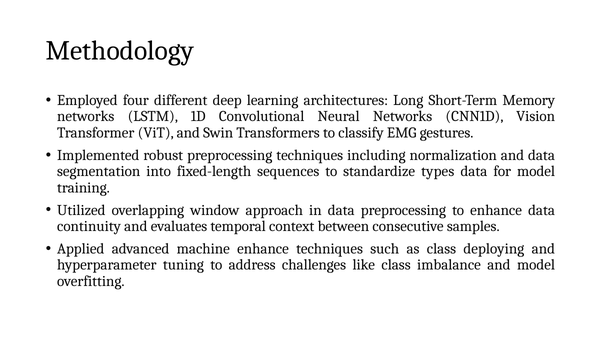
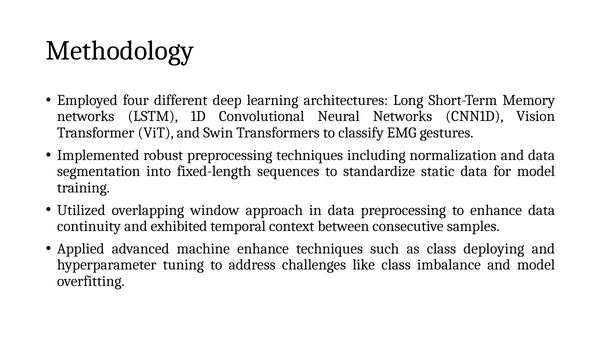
types: types -> static
evaluates: evaluates -> exhibited
